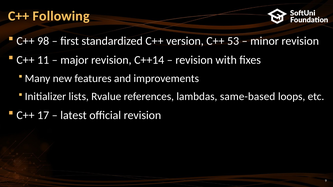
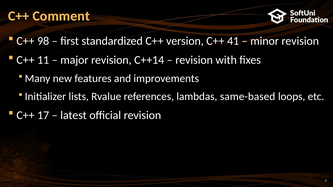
Following: Following -> Comment
53: 53 -> 41
